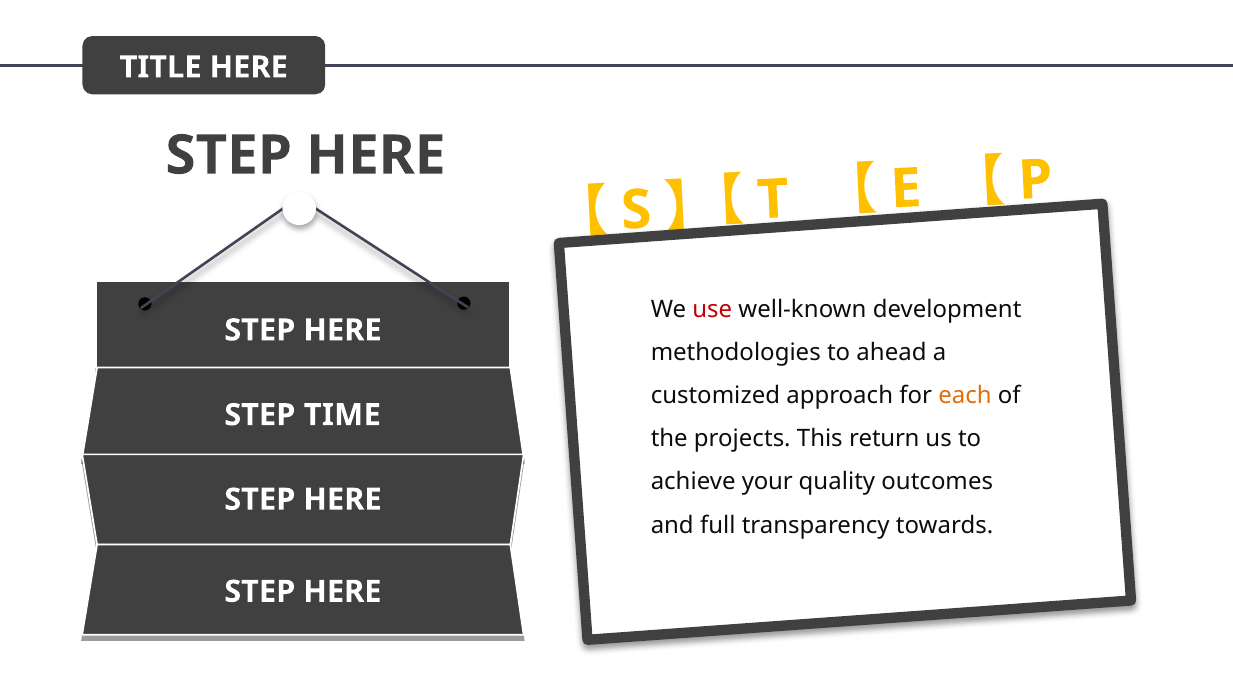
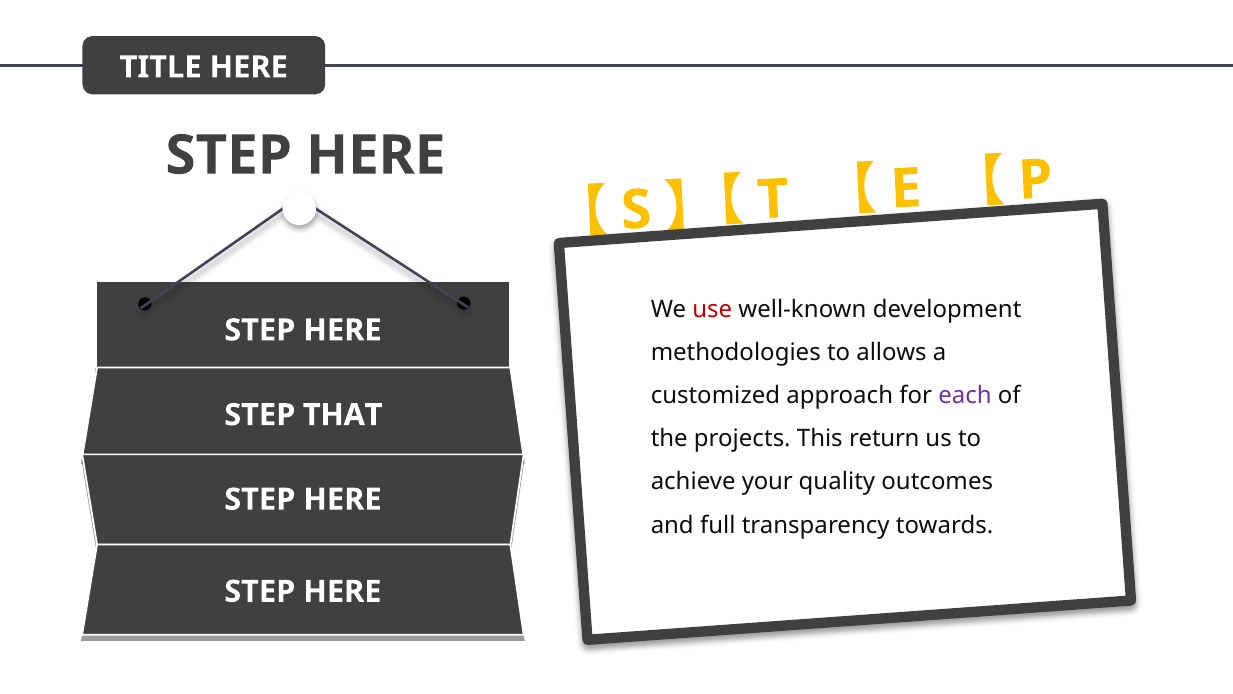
ahead: ahead -> allows
each colour: orange -> purple
TIME: TIME -> THAT
